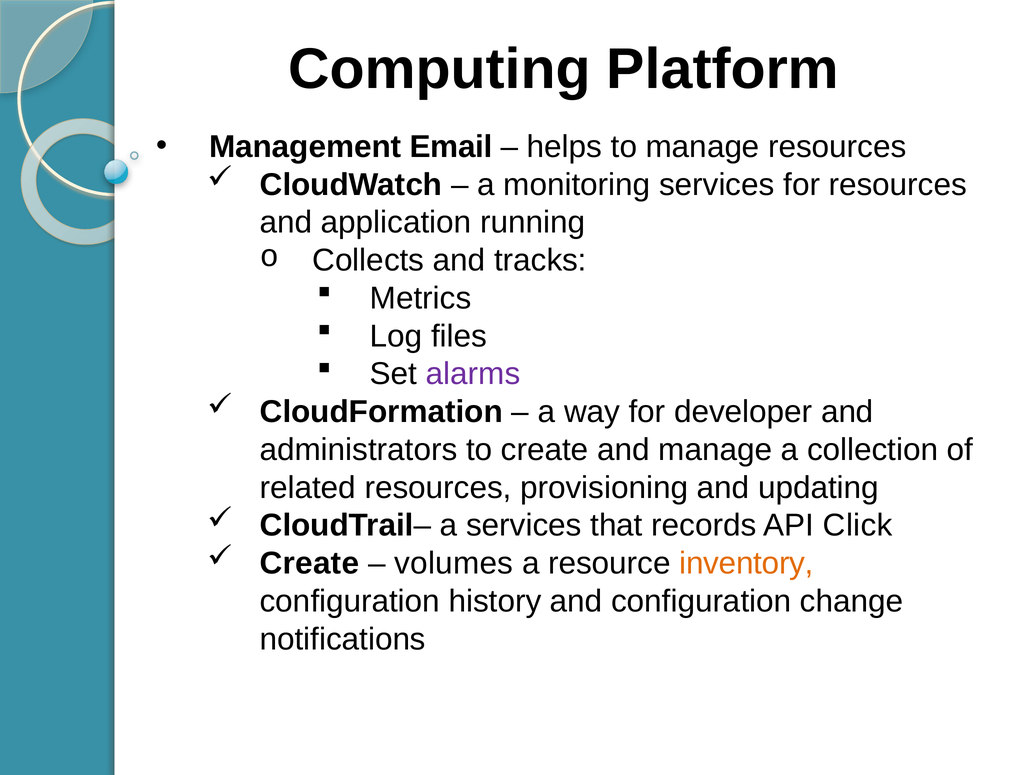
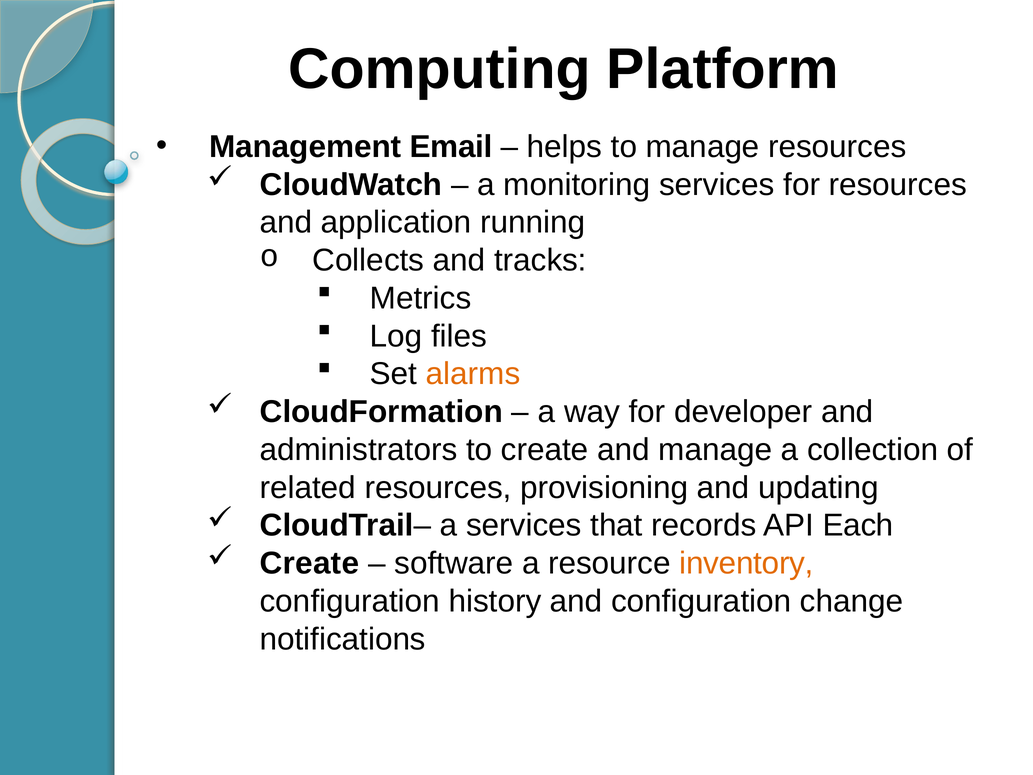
alarms colour: purple -> orange
Click: Click -> Each
volumes: volumes -> software
